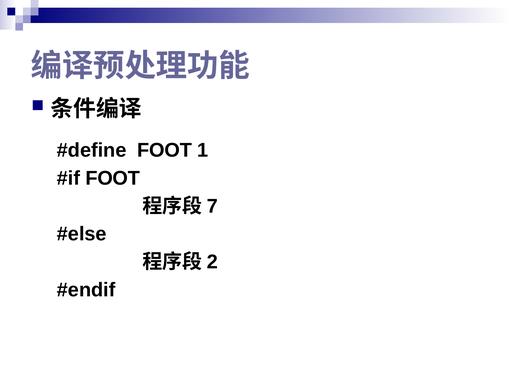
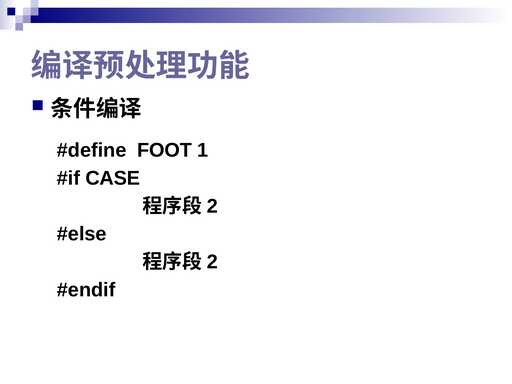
FOOT at (113, 178): FOOT -> CASE
7 at (212, 206): 7 -> 2
